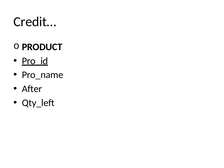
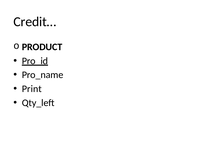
After: After -> Print
